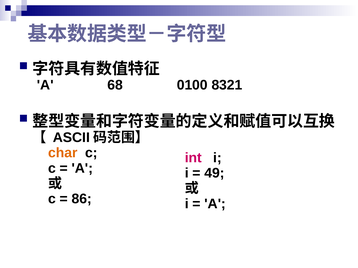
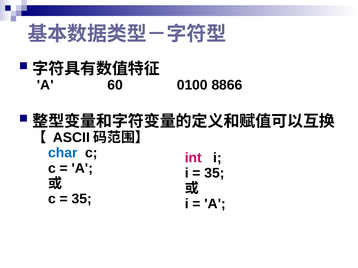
68: 68 -> 60
8321: 8321 -> 8866
char colour: orange -> blue
49 at (214, 173): 49 -> 35
86 at (82, 199): 86 -> 35
